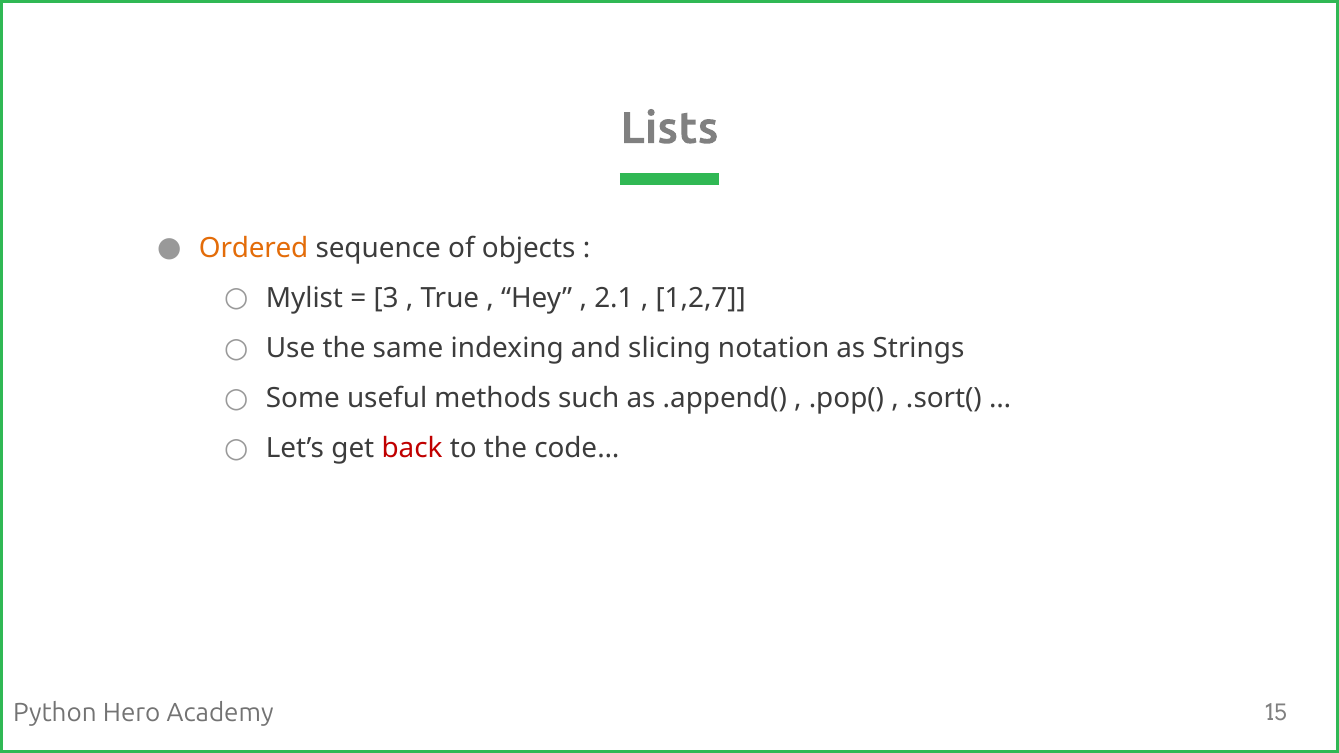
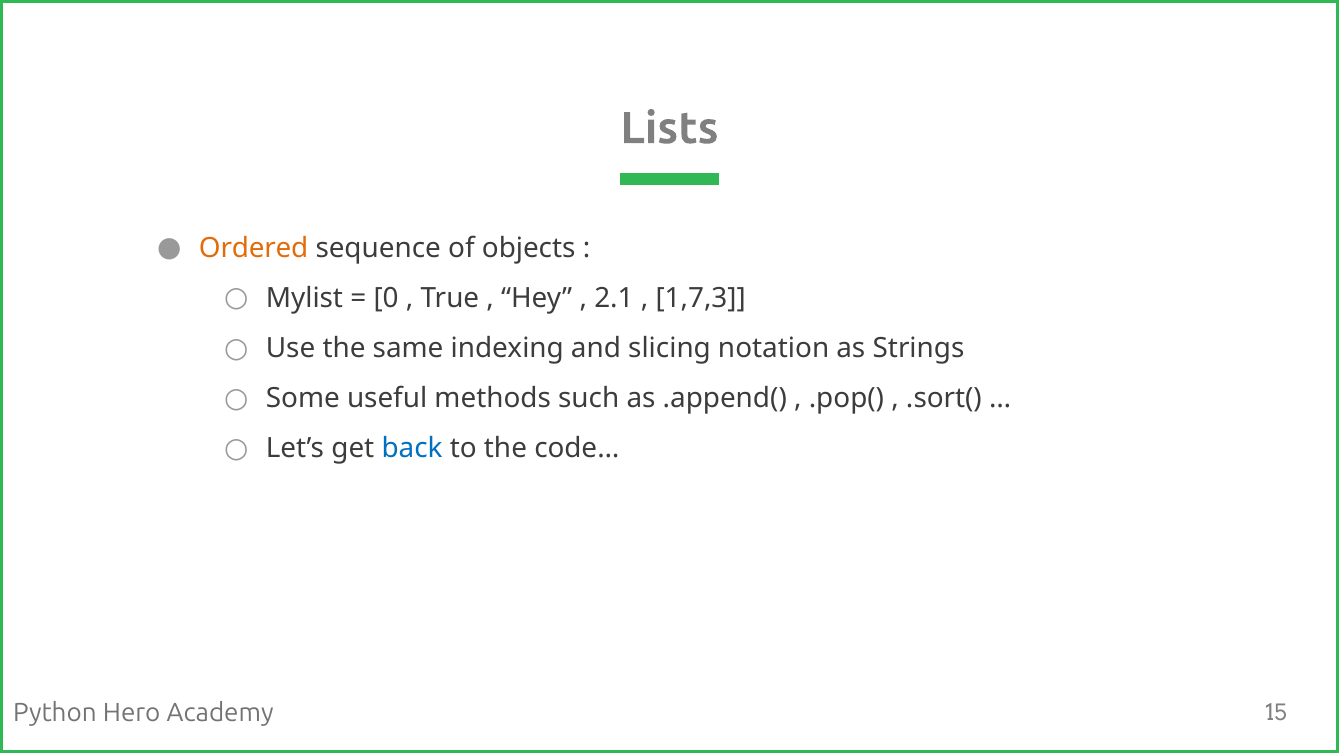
3: 3 -> 0
1,2,7: 1,2,7 -> 1,7,3
back colour: red -> blue
